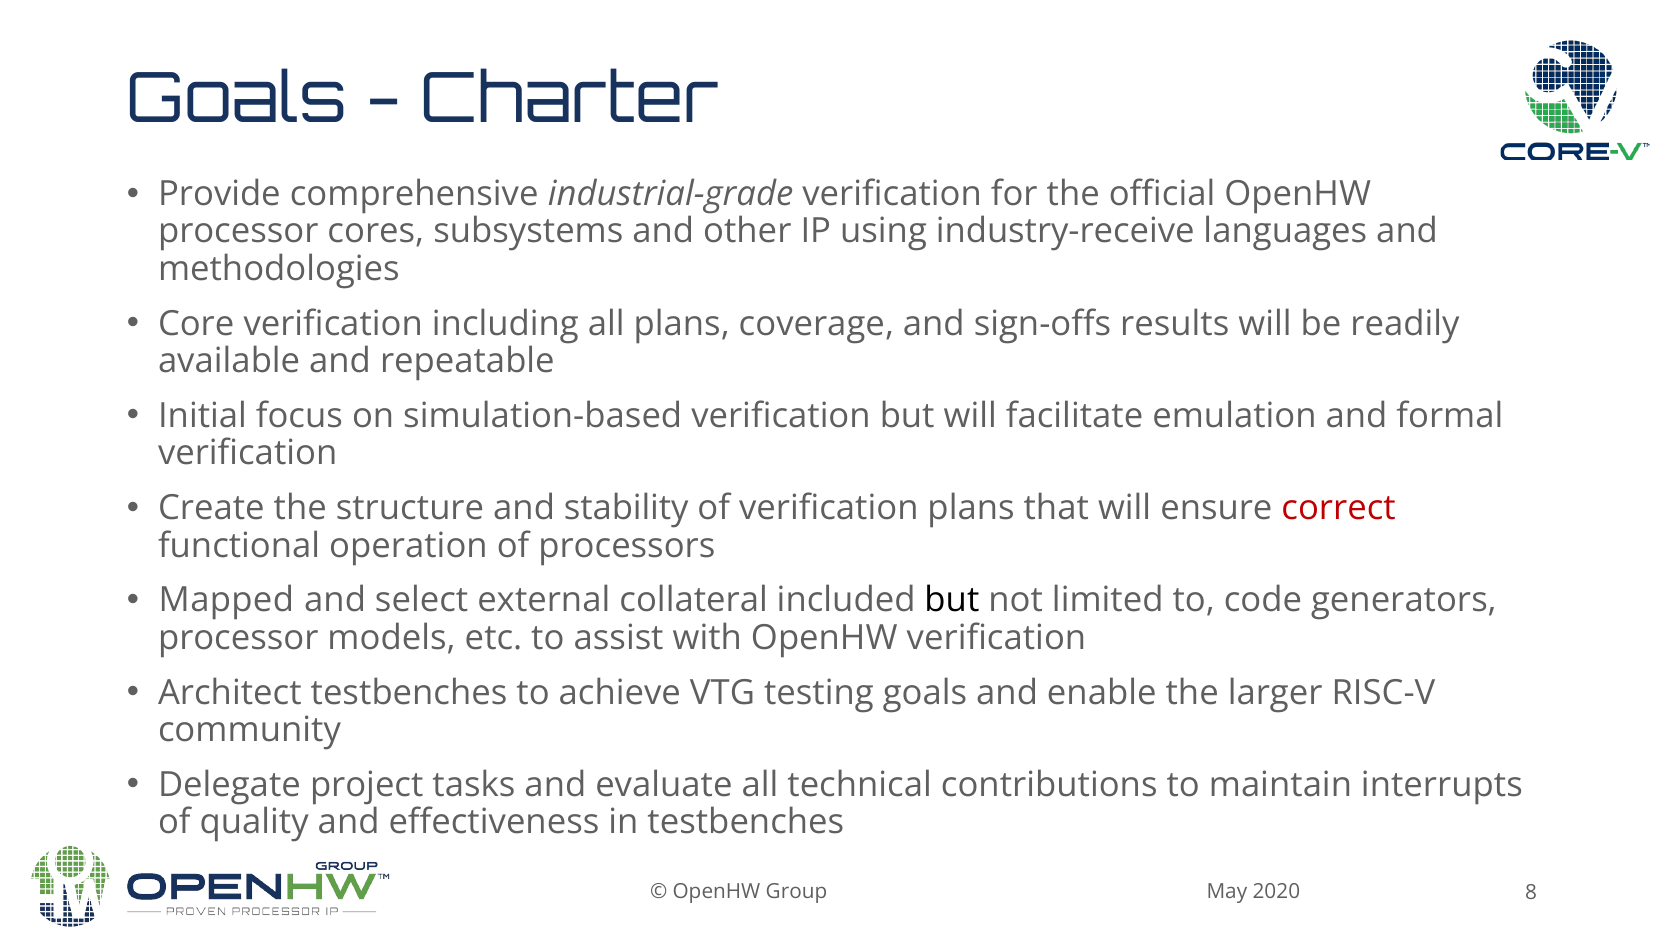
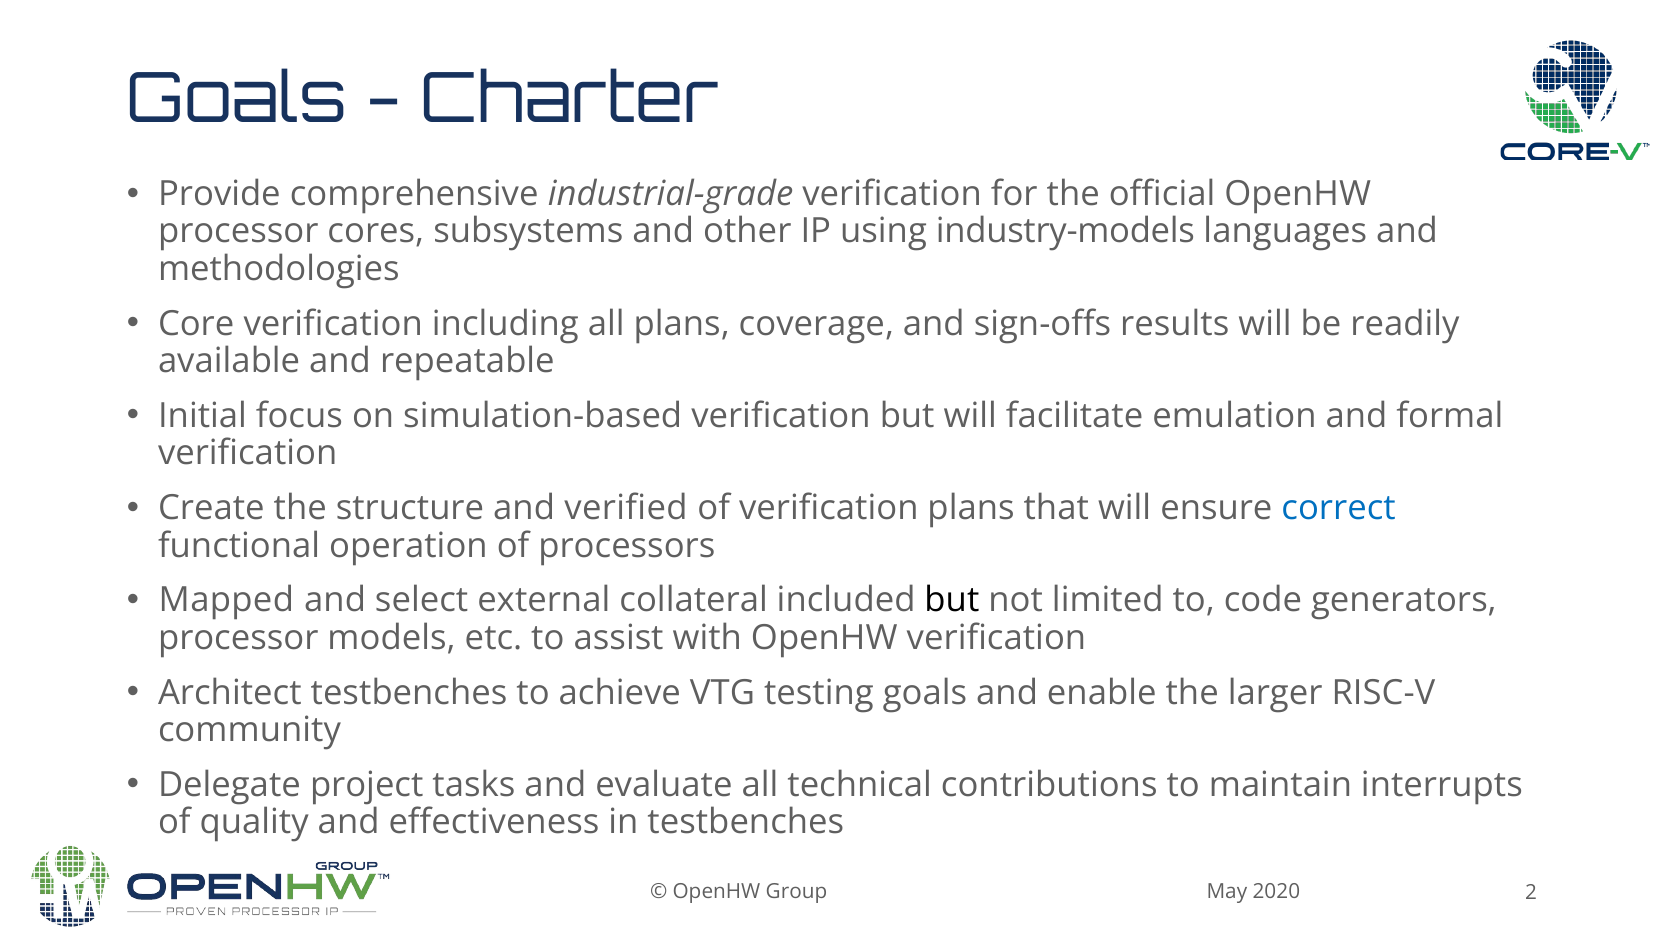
industry-receive: industry-receive -> industry-models
stability: stability -> verified
correct colour: red -> blue
8: 8 -> 2
